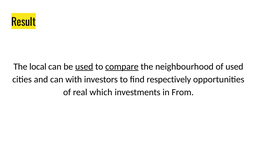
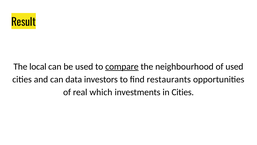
used at (84, 66) underline: present -> none
with: with -> data
respectively: respectively -> restaurants
in From: From -> Cities
